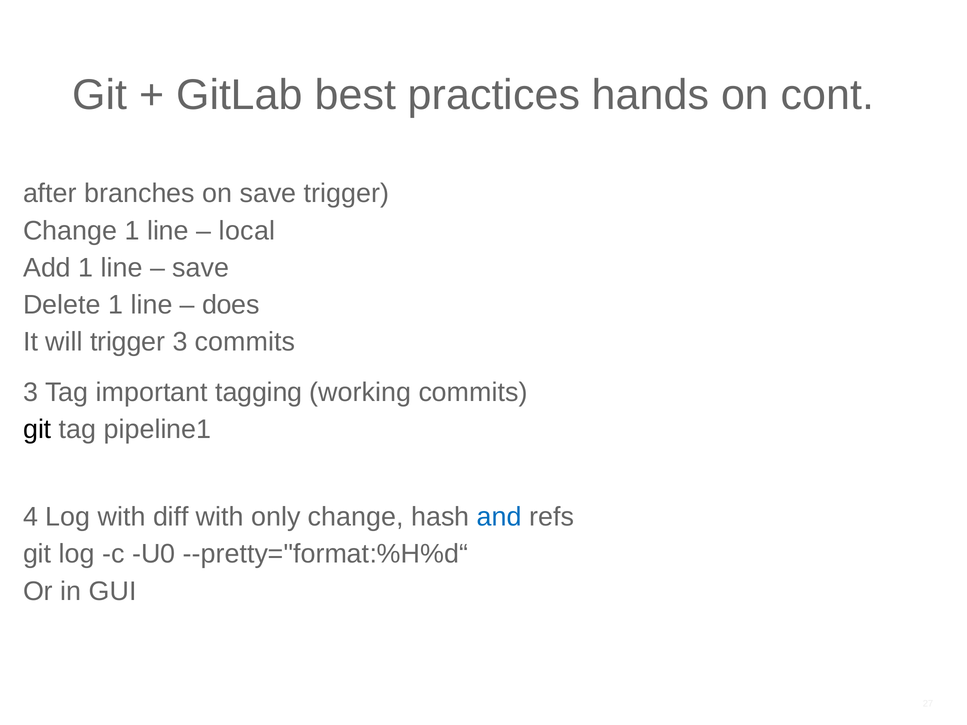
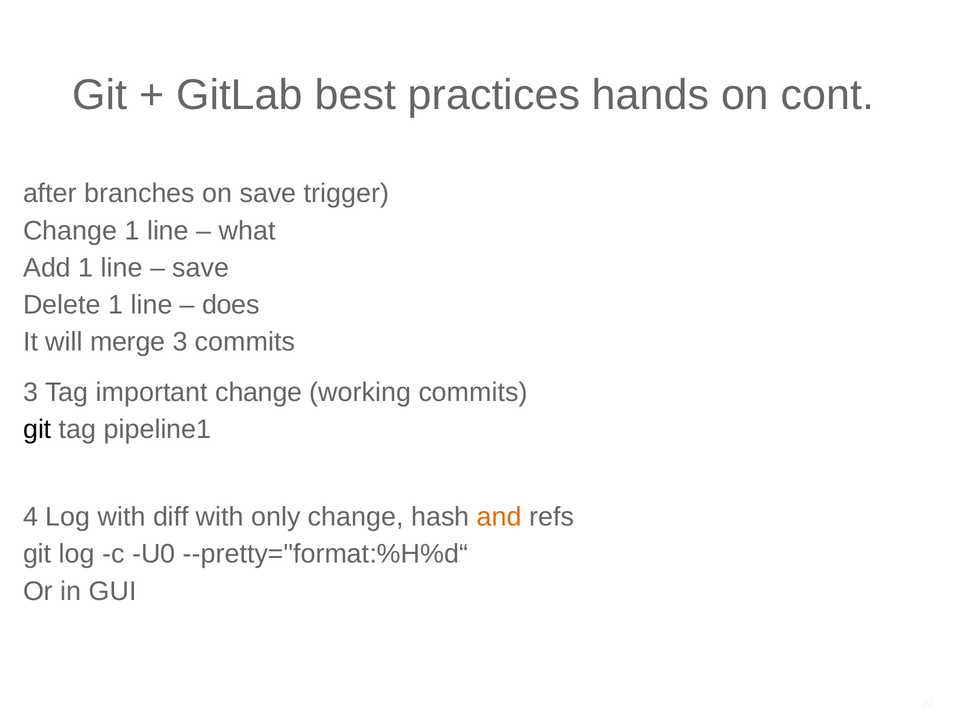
local: local -> what
will trigger: trigger -> merge
important tagging: tagging -> change
and colour: blue -> orange
